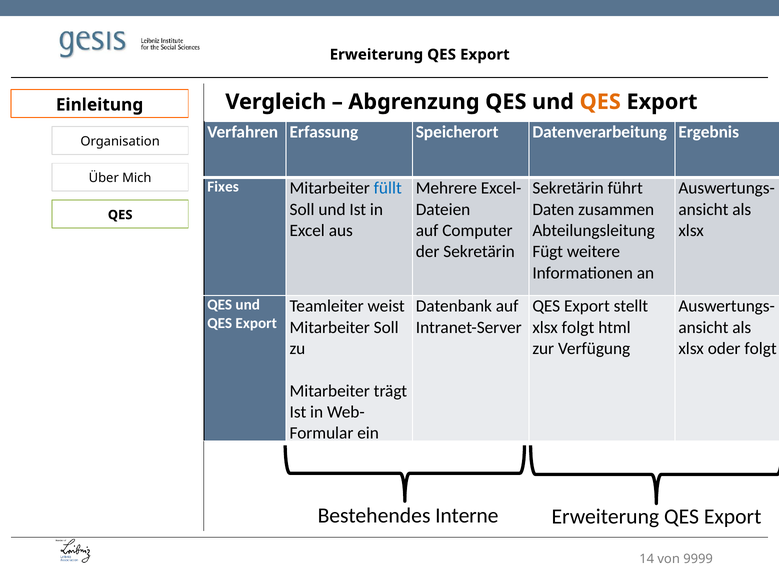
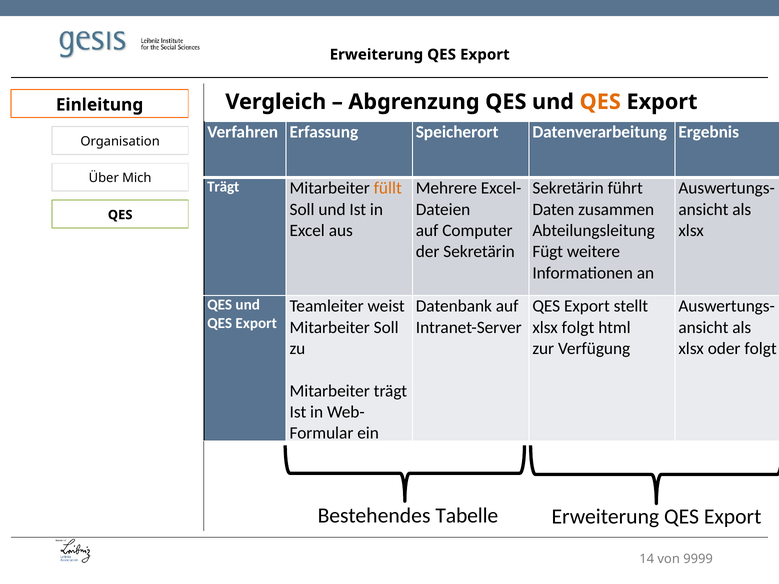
Fixes at (223, 187): Fixes -> Trägt
füllt colour: blue -> orange
Interne: Interne -> Tabelle
